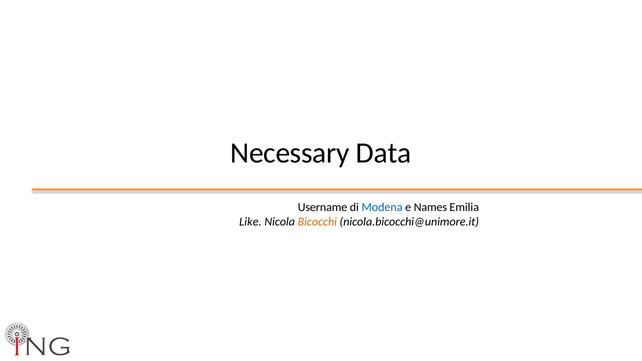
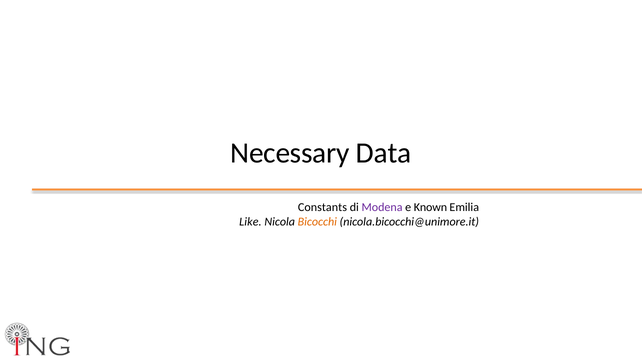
Username: Username -> Constants
Modena colour: blue -> purple
Names: Names -> Known
